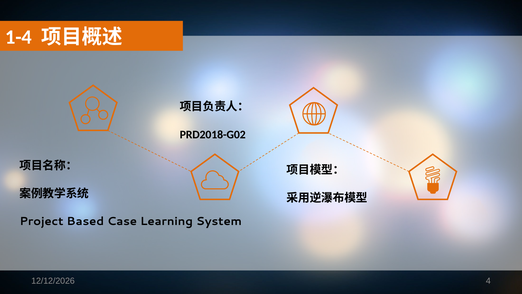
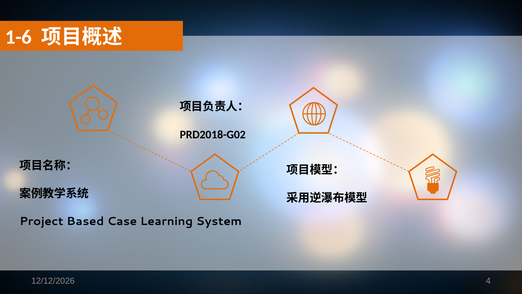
1-4: 1-4 -> 1-6
